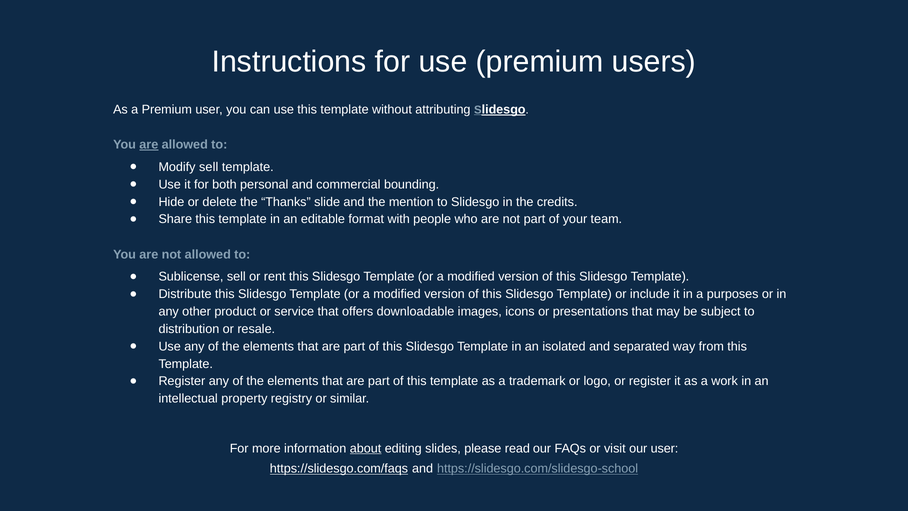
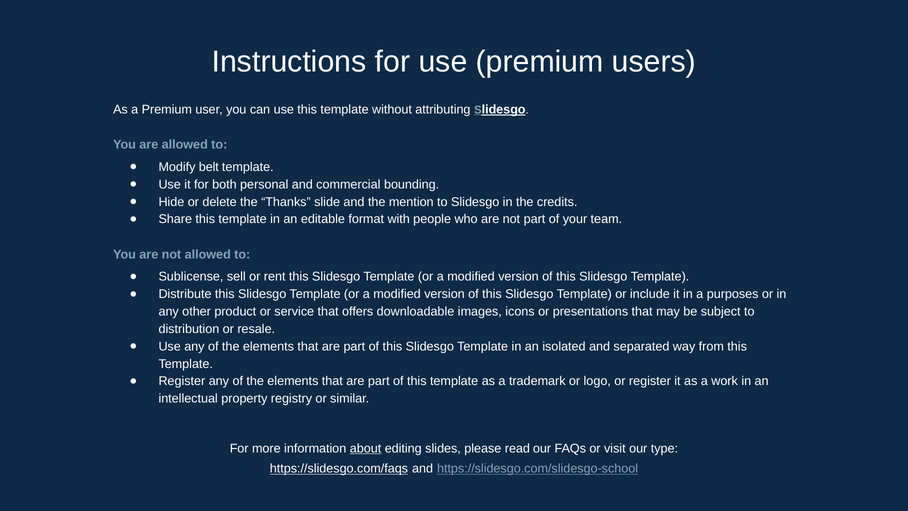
are at (149, 144) underline: present -> none
Modify sell: sell -> belt
our user: user -> type
